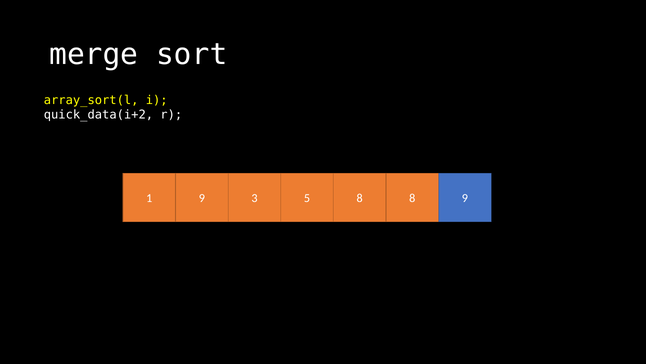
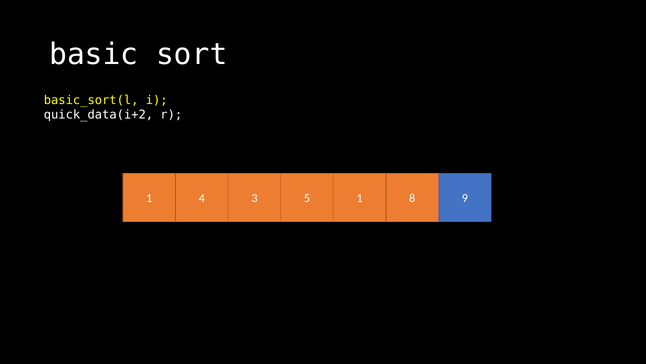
merge: merge -> basic
array_sort(l: array_sort(l -> basic_sort(l
1 9: 9 -> 4
5 8: 8 -> 1
